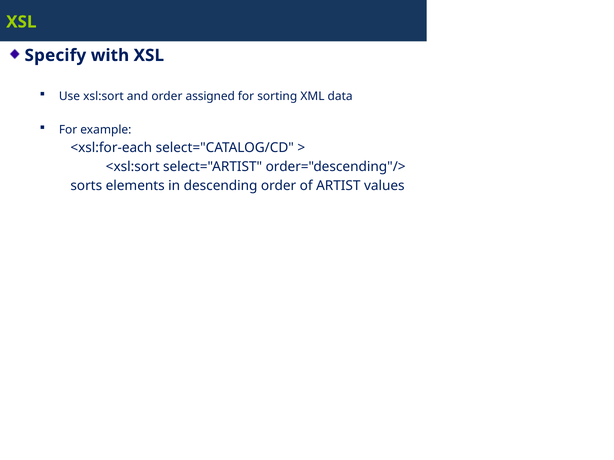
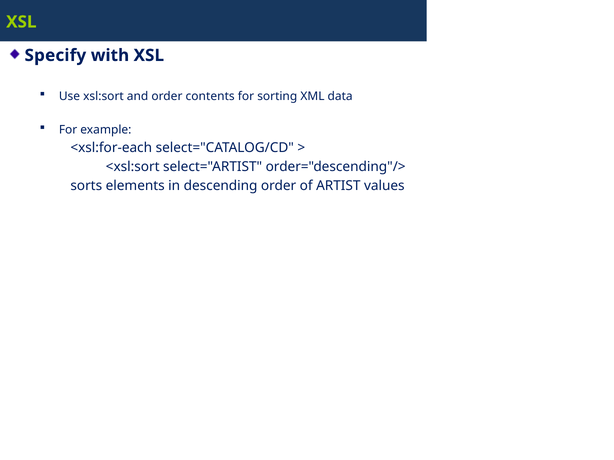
assigned: assigned -> contents
